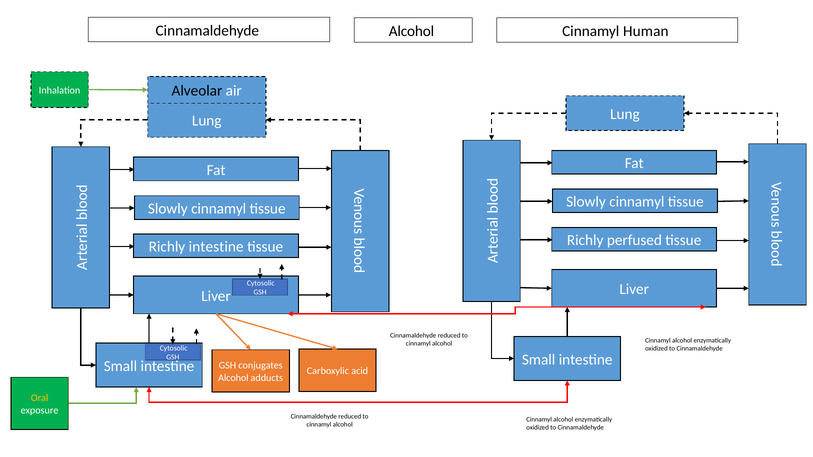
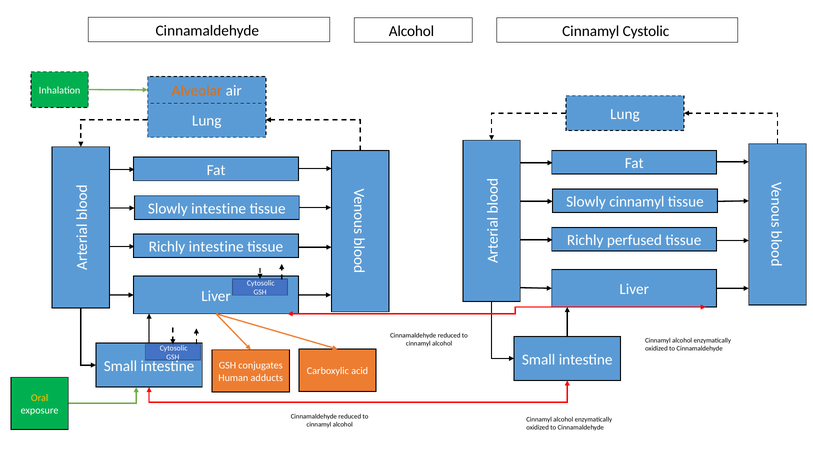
Human: Human -> Cystolic
Alveolar colour: black -> orange
cinnamyl at (219, 209): cinnamyl -> intestine
Alcohol at (233, 378): Alcohol -> Human
